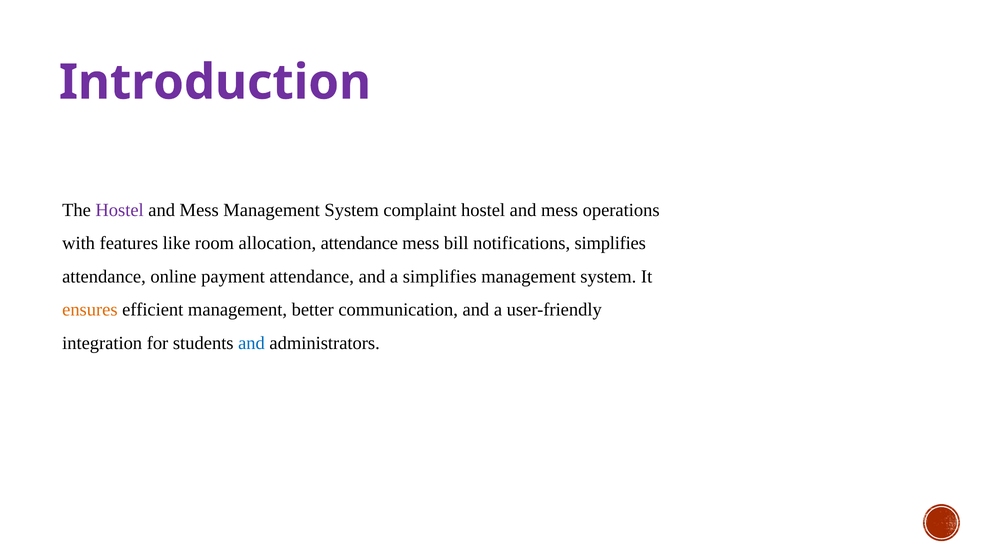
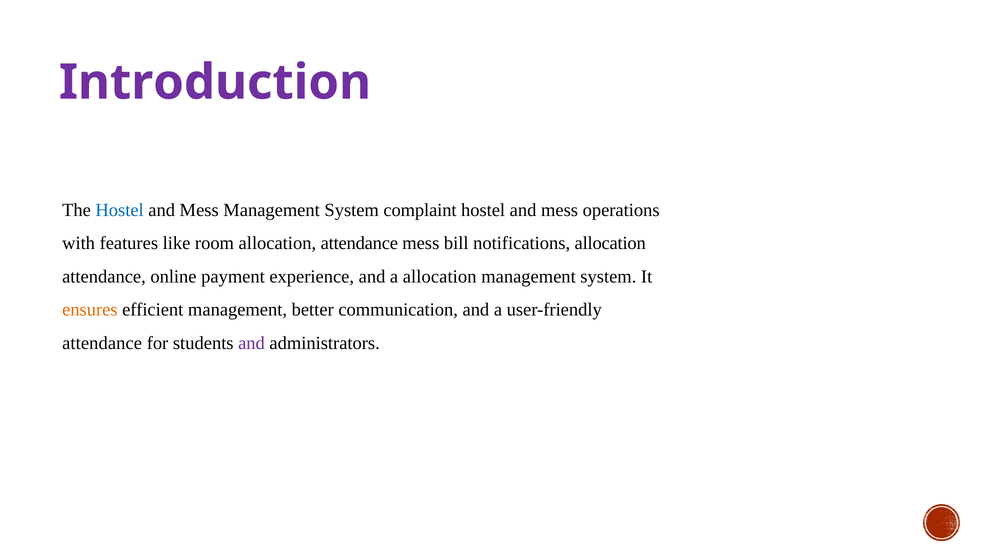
Hostel at (120, 210) colour: purple -> blue
notifications simplifies: simplifies -> allocation
payment attendance: attendance -> experience
a simplifies: simplifies -> allocation
integration at (102, 343): integration -> attendance
and at (252, 343) colour: blue -> purple
